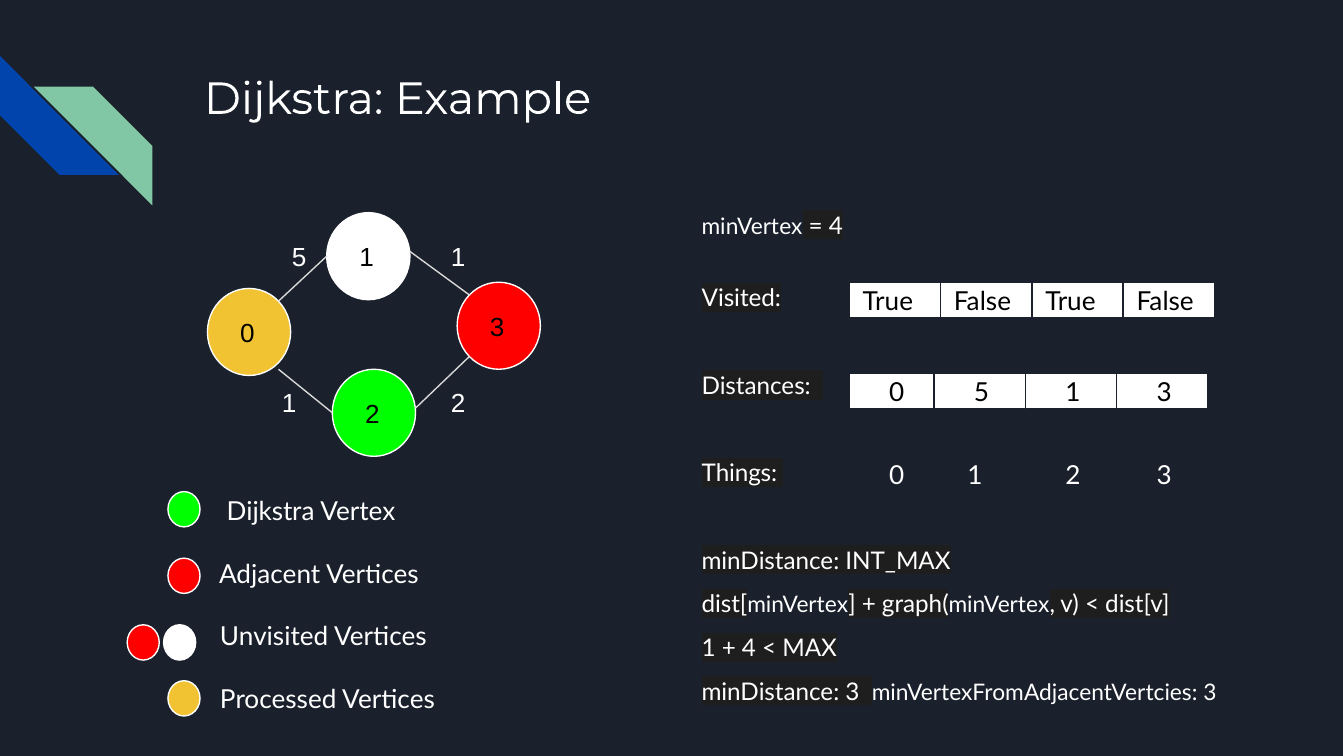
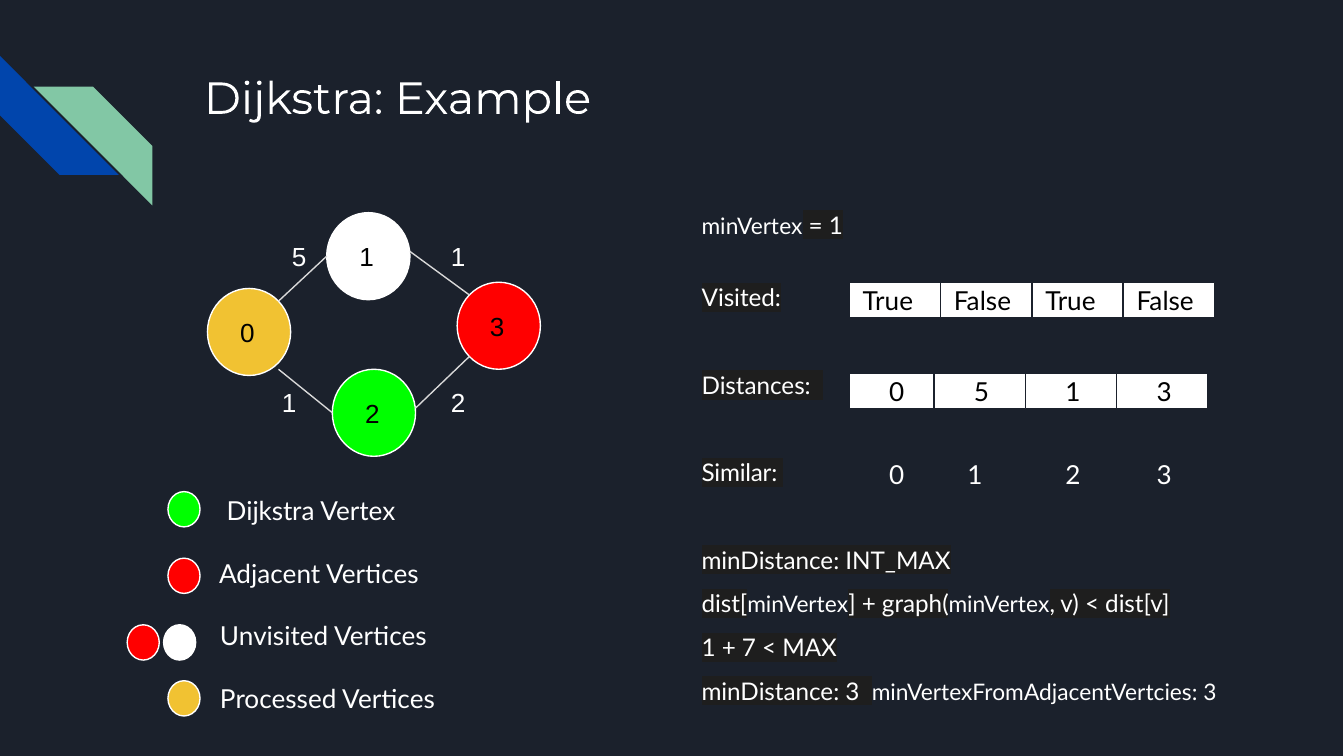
4 at (836, 226): 4 -> 1
Things: Things -> Similar
4 at (749, 648): 4 -> 7
